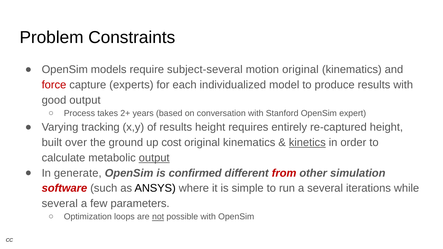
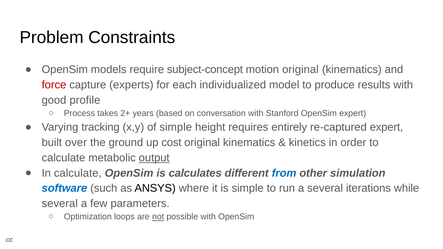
subject-several: subject-several -> subject-concept
good output: output -> profile
of results: results -> simple
re-captured height: height -> expert
kinetics underline: present -> none
In generate: generate -> calculate
confirmed: confirmed -> calculates
from colour: red -> blue
software colour: red -> blue
